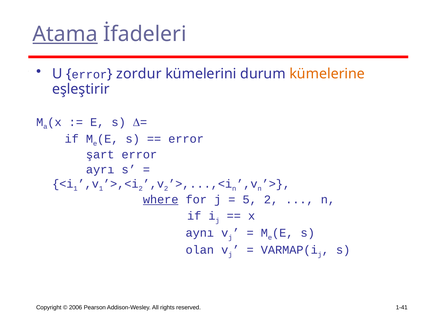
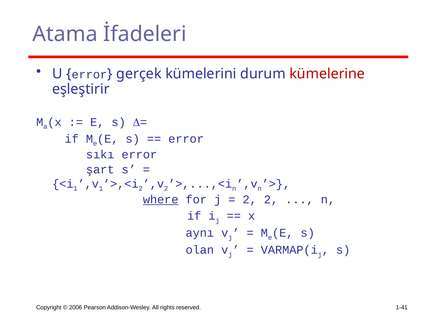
Atama underline: present -> none
zordur: zordur -> gerçek
kümelerine colour: orange -> red
şart: şart -> sıkı
ayrı: ayrı -> şart
5 at (250, 199): 5 -> 2
